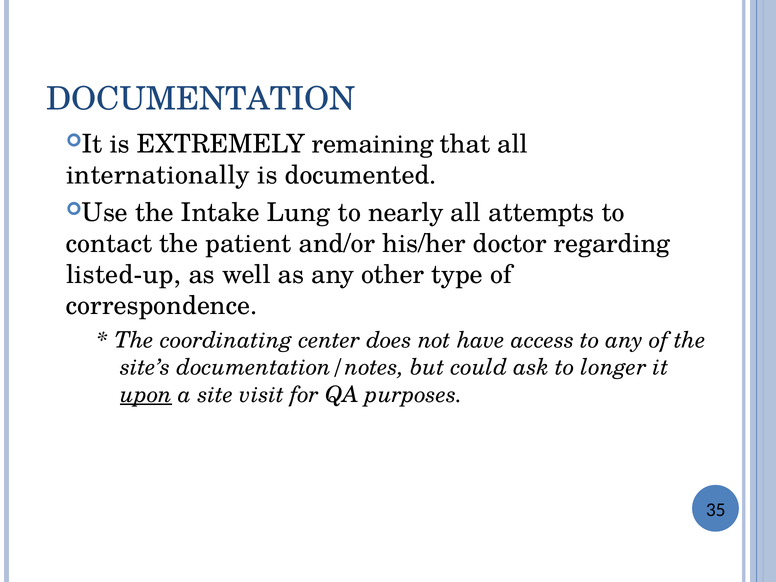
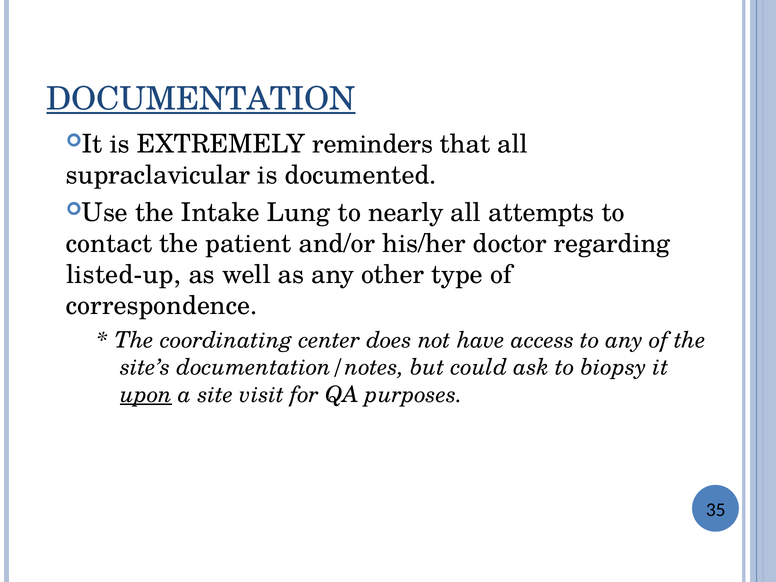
DOCUMENTATION underline: none -> present
remaining: remaining -> reminders
internationally: internationally -> supraclavicular
longer: longer -> biopsy
